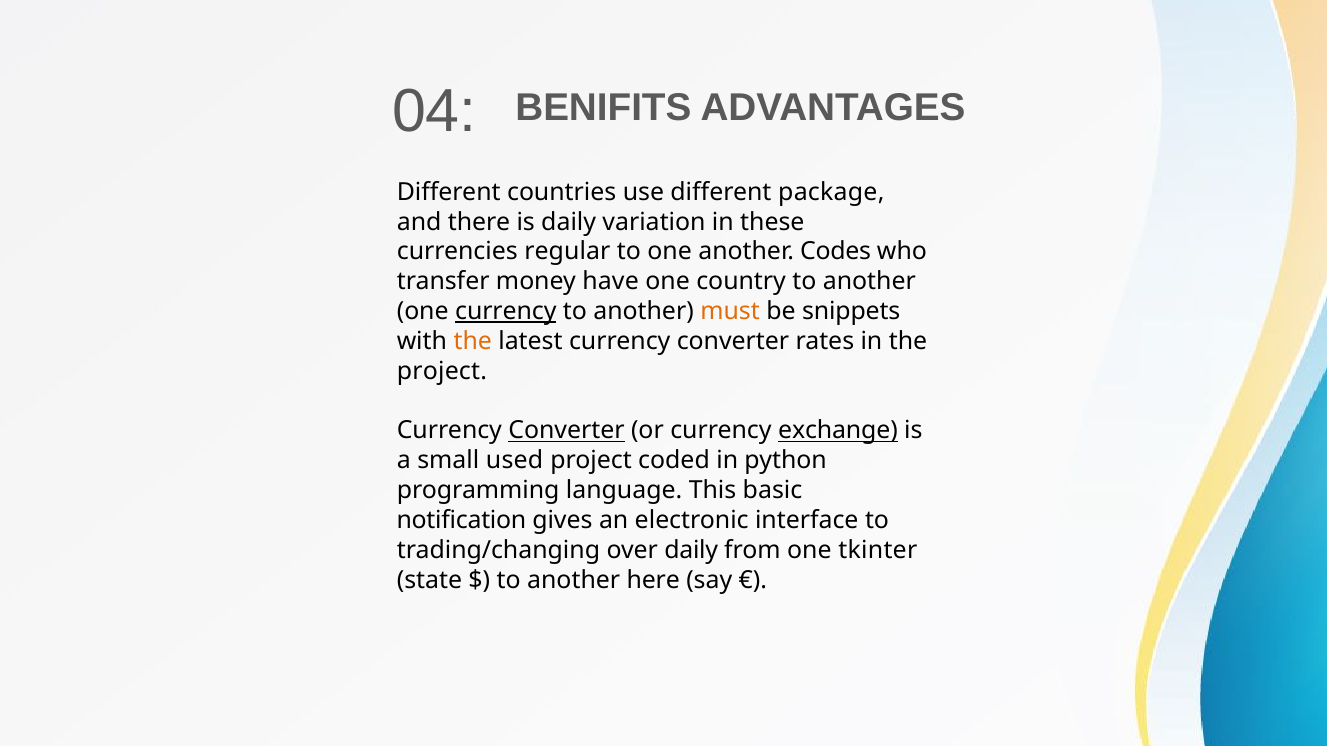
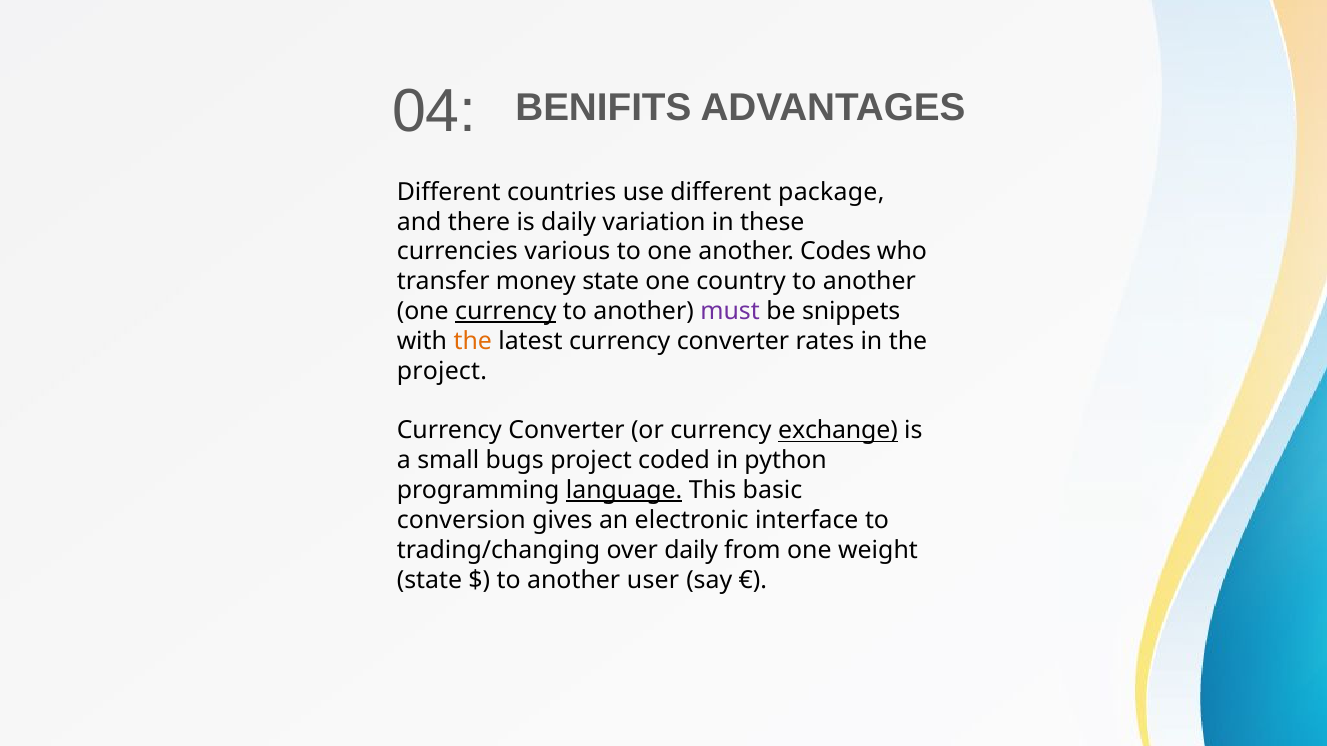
regular: regular -> various
money have: have -> state
must colour: orange -> purple
Converter at (566, 431) underline: present -> none
used: used -> bugs
language underline: none -> present
notification: notification -> conversion
tkinter: tkinter -> weight
here: here -> user
